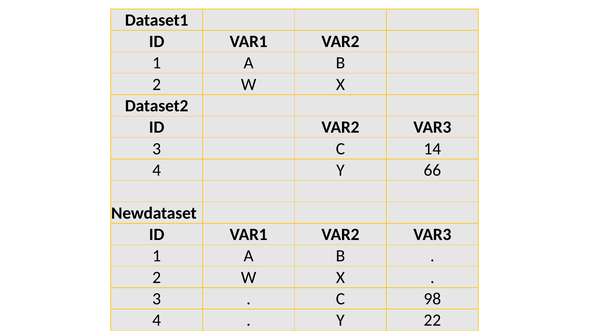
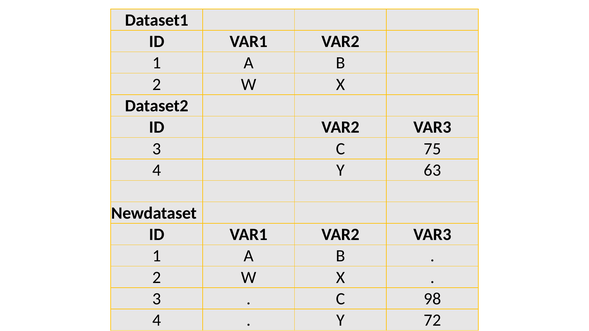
14: 14 -> 75
66: 66 -> 63
22: 22 -> 72
